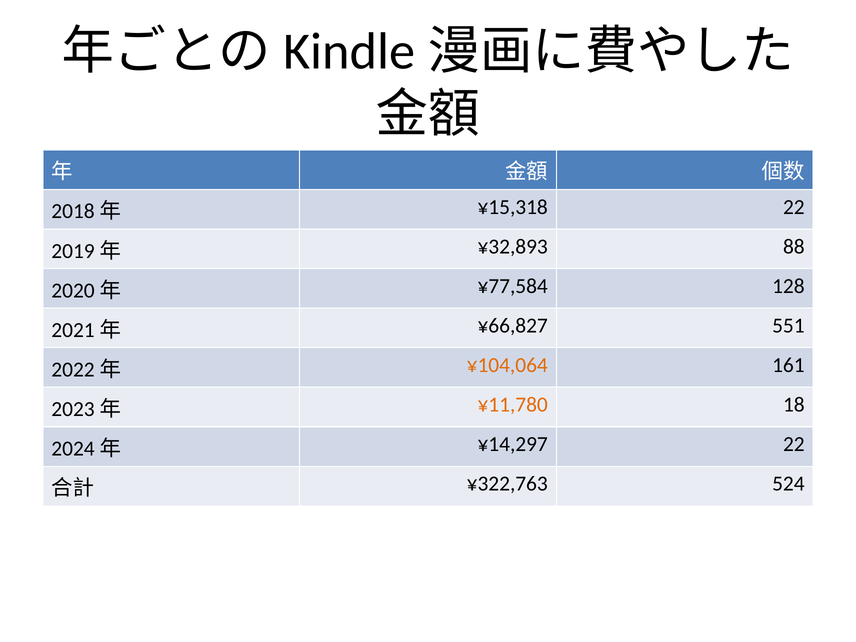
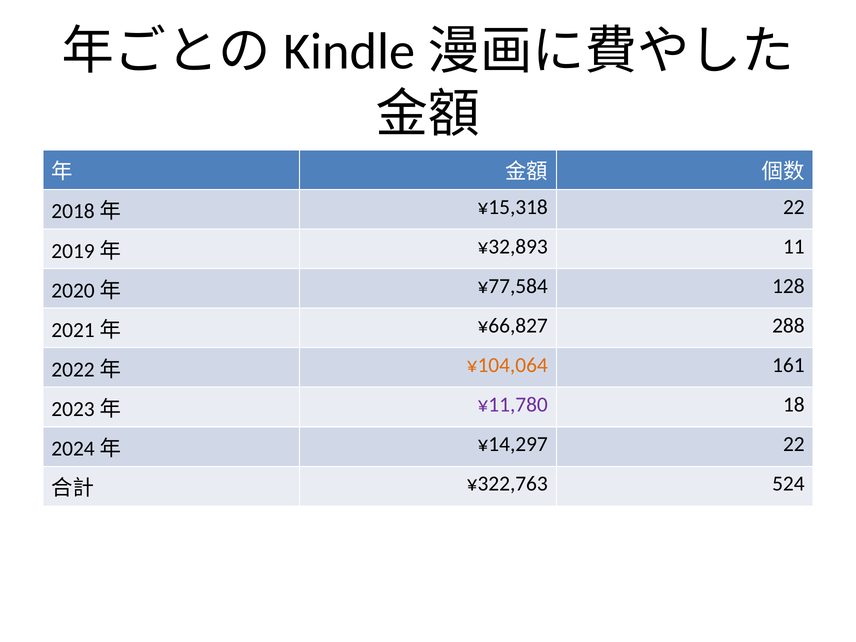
88: 88 -> 11
551: 551 -> 288
¥11,780 colour: orange -> purple
